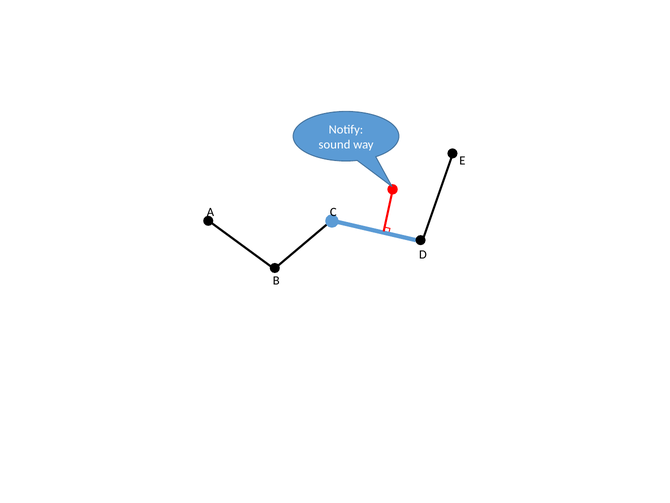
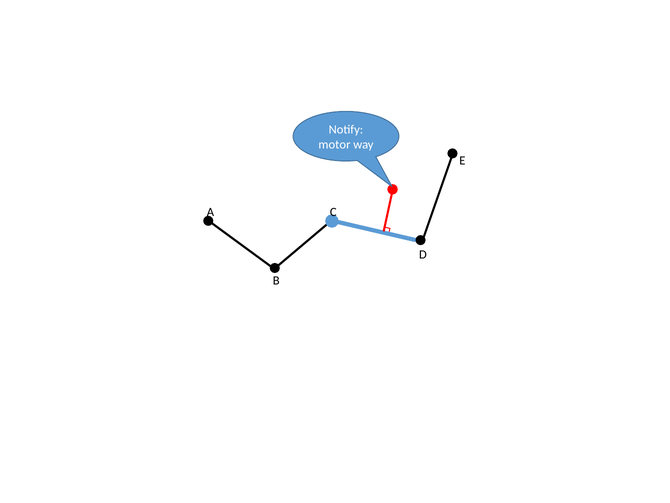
sound: sound -> motor
